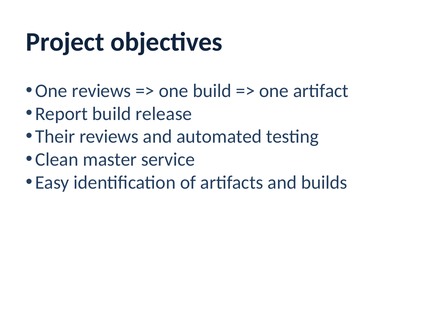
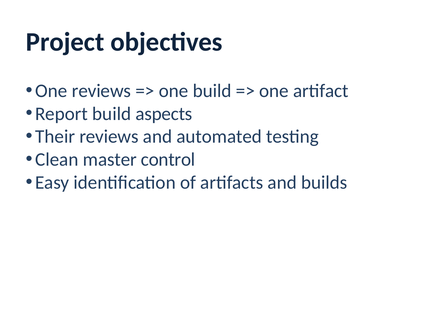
release: release -> aspects
service: service -> control
